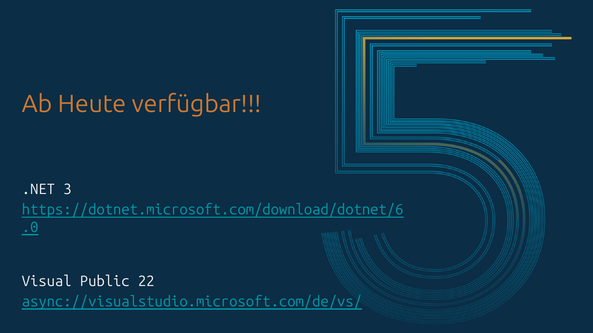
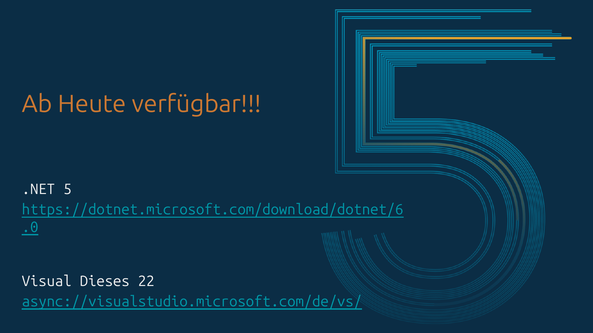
3: 3 -> 5
Public: Public -> Dieses
